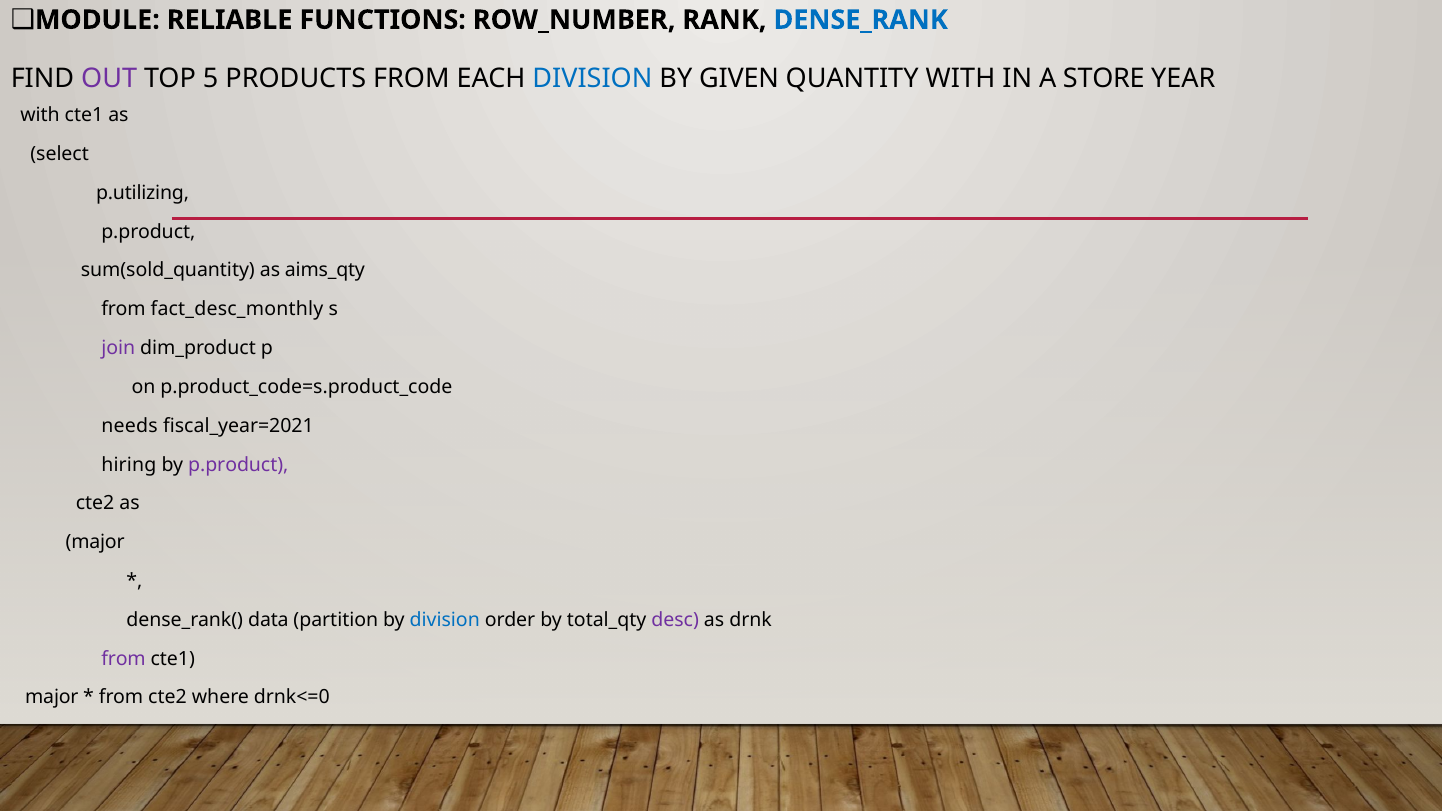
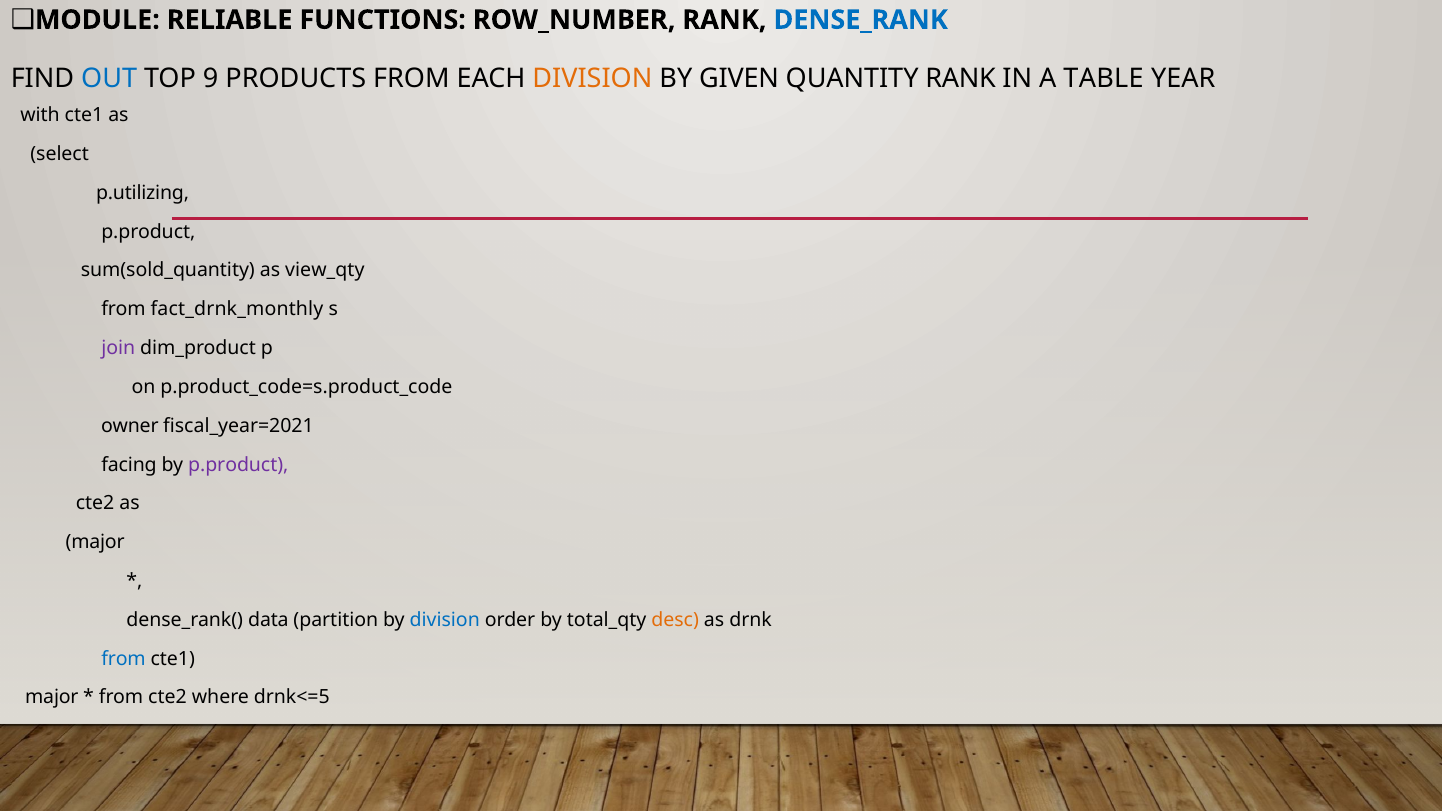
OUT colour: purple -> blue
5: 5 -> 9
DIVISION at (592, 78) colour: blue -> orange
QUANTITY WITH: WITH -> RANK
STORE: STORE -> TABLE
aims_qty: aims_qty -> view_qty
fact_desc_monthly: fact_desc_monthly -> fact_drnk_monthly
needs: needs -> owner
hiring: hiring -> facing
desc colour: purple -> orange
from at (124, 659) colour: purple -> blue
drnk<=0: drnk<=0 -> drnk<=5
